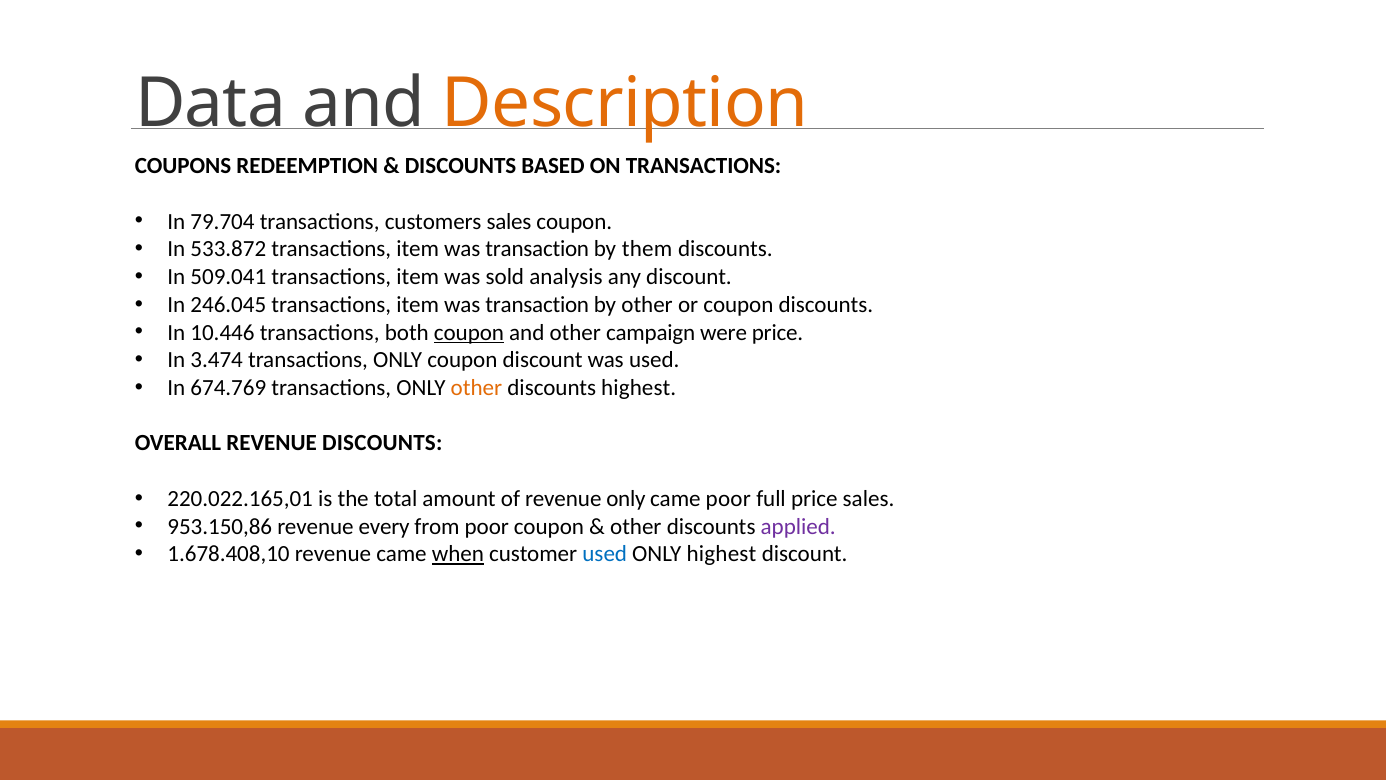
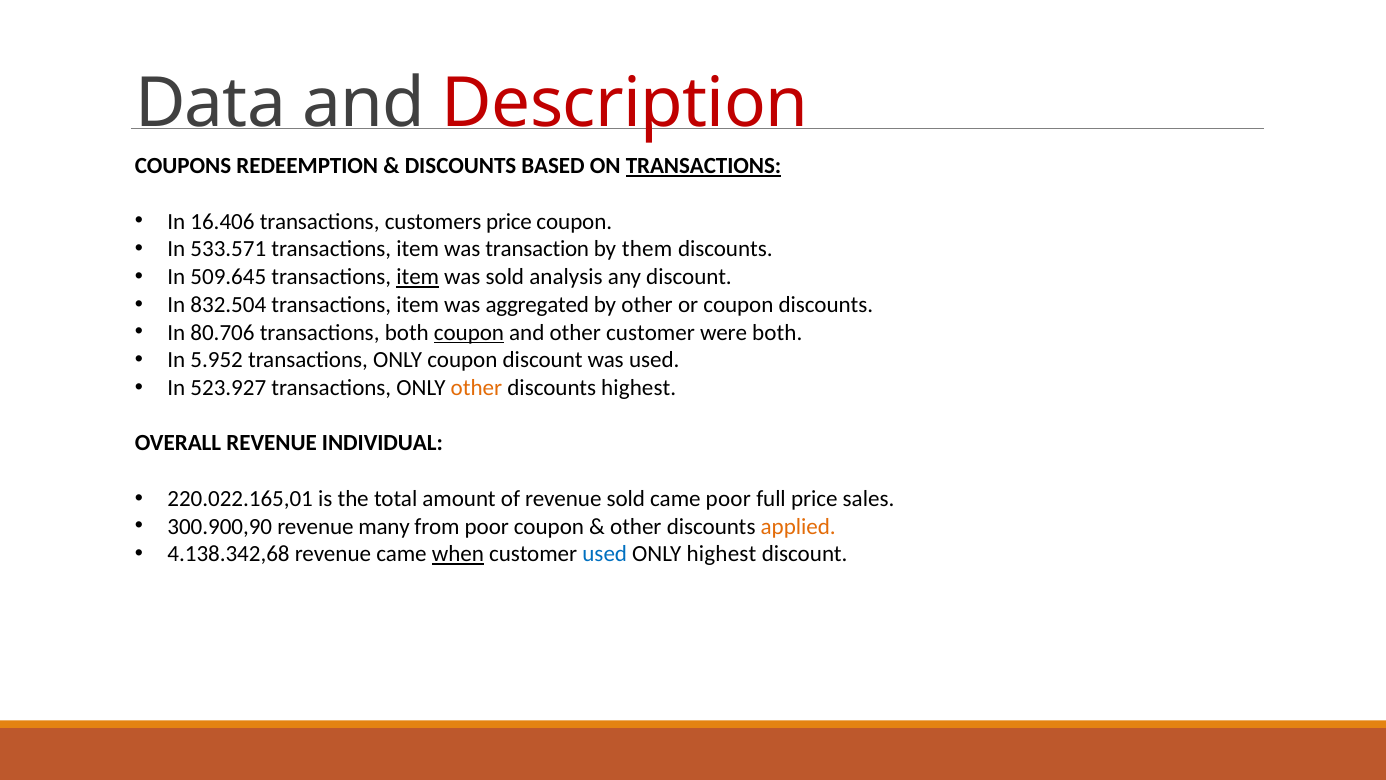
Description colour: orange -> red
TRANSACTIONS at (704, 166) underline: none -> present
79.704: 79.704 -> 16.406
customers sales: sales -> price
533.872: 533.872 -> 533.571
509.041: 509.041 -> 509.645
item at (418, 277) underline: none -> present
246.045: 246.045 -> 832.504
transaction at (537, 305): transaction -> aggregated
10.446: 10.446 -> 80.706
other campaign: campaign -> customer
were price: price -> both
3.474: 3.474 -> 5.952
674.769: 674.769 -> 523.927
REVENUE DISCOUNTS: DISCOUNTS -> INDIVIDUAL
revenue only: only -> sold
953.150,86: 953.150,86 -> 300.900,90
every: every -> many
applied colour: purple -> orange
1.678.408,10: 1.678.408,10 -> 4.138.342,68
